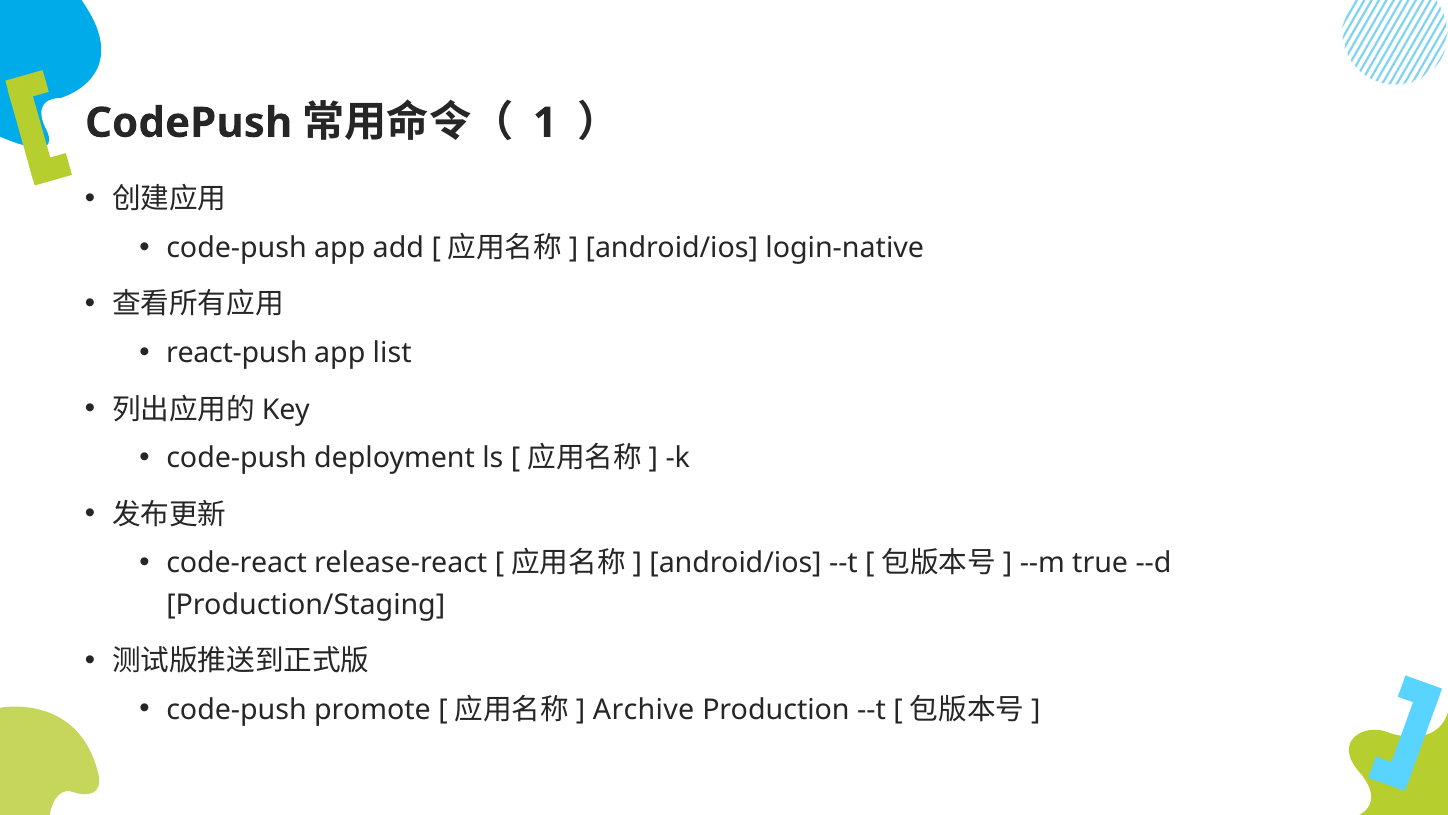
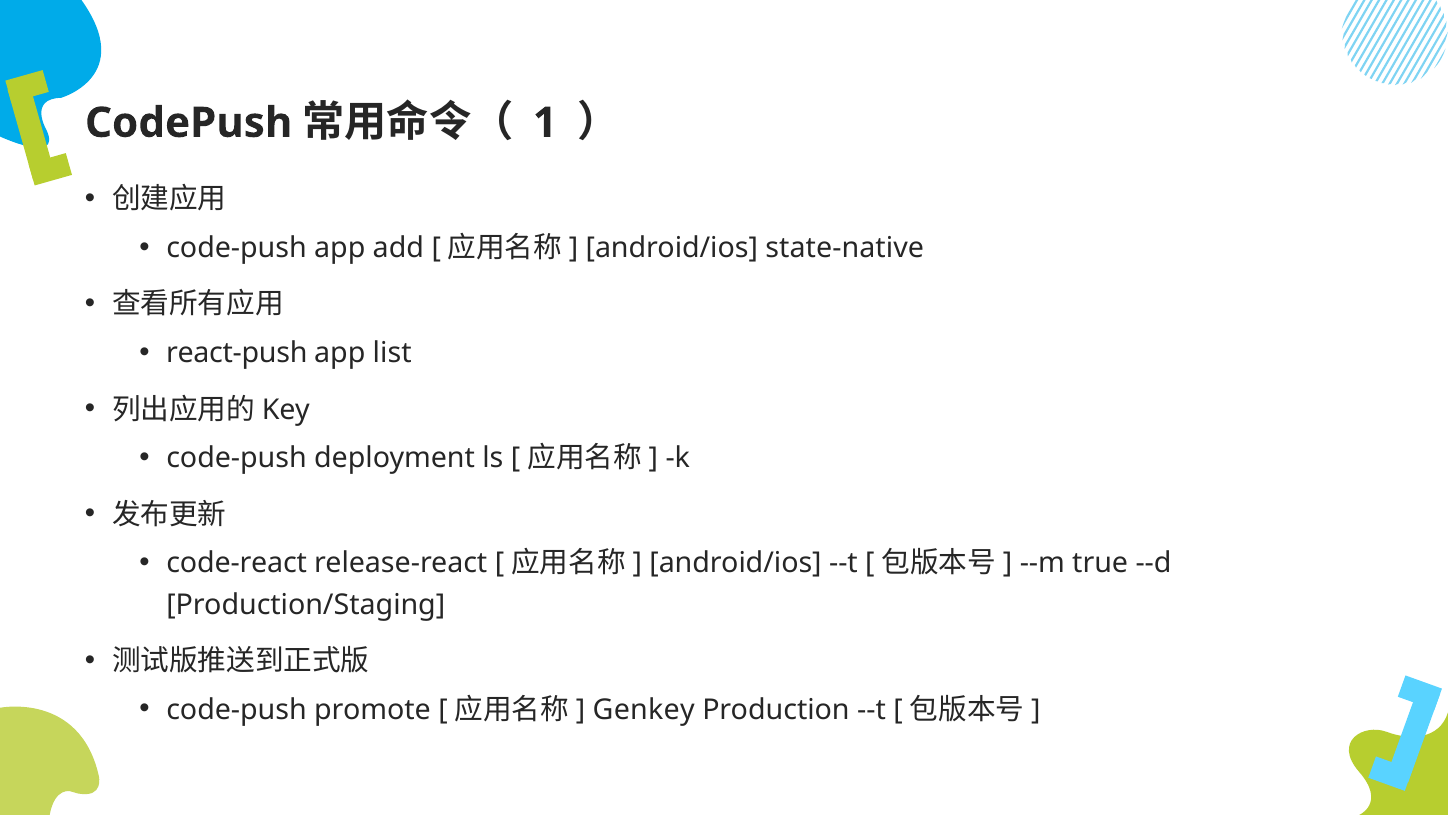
login-native: login-native -> state-native
Archive: Archive -> Genkey
